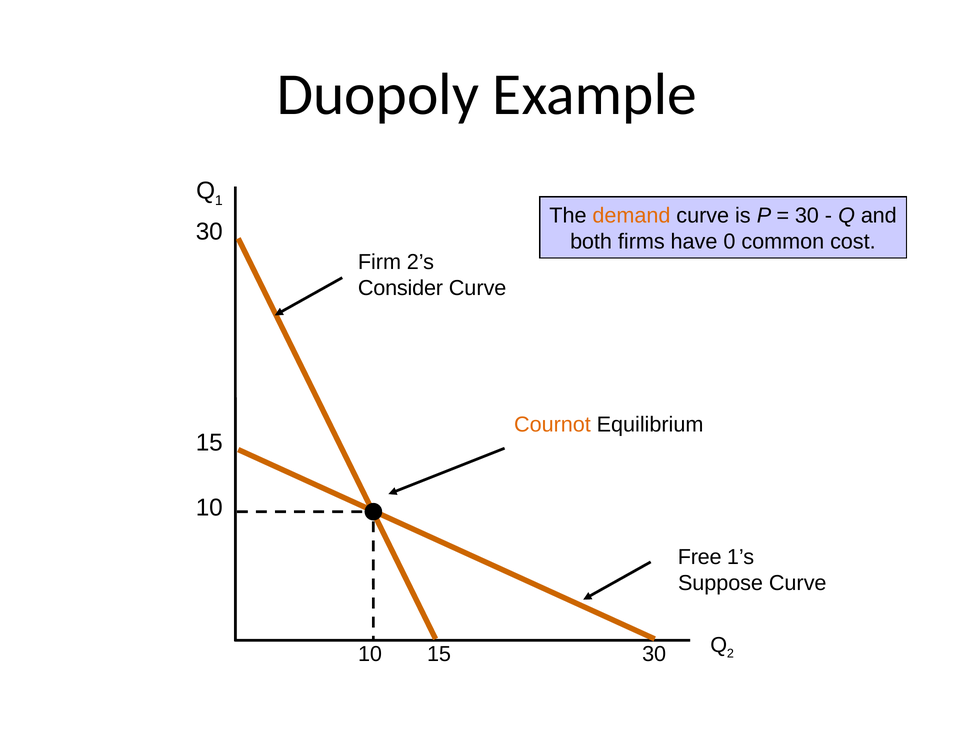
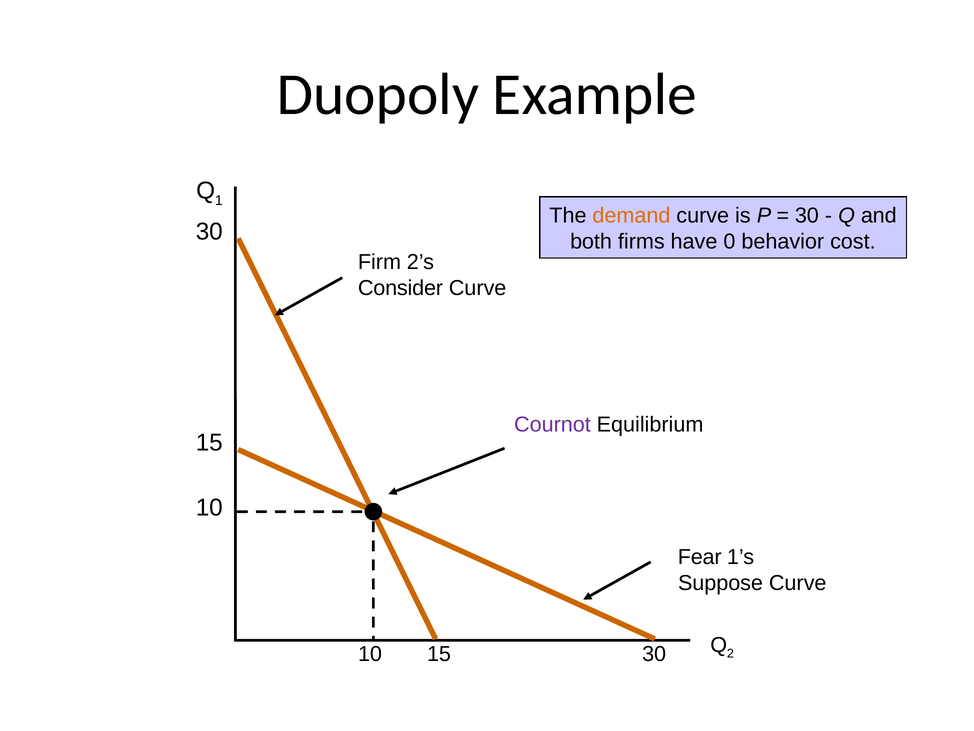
common: common -> behavior
Cournot colour: orange -> purple
Free: Free -> Fear
